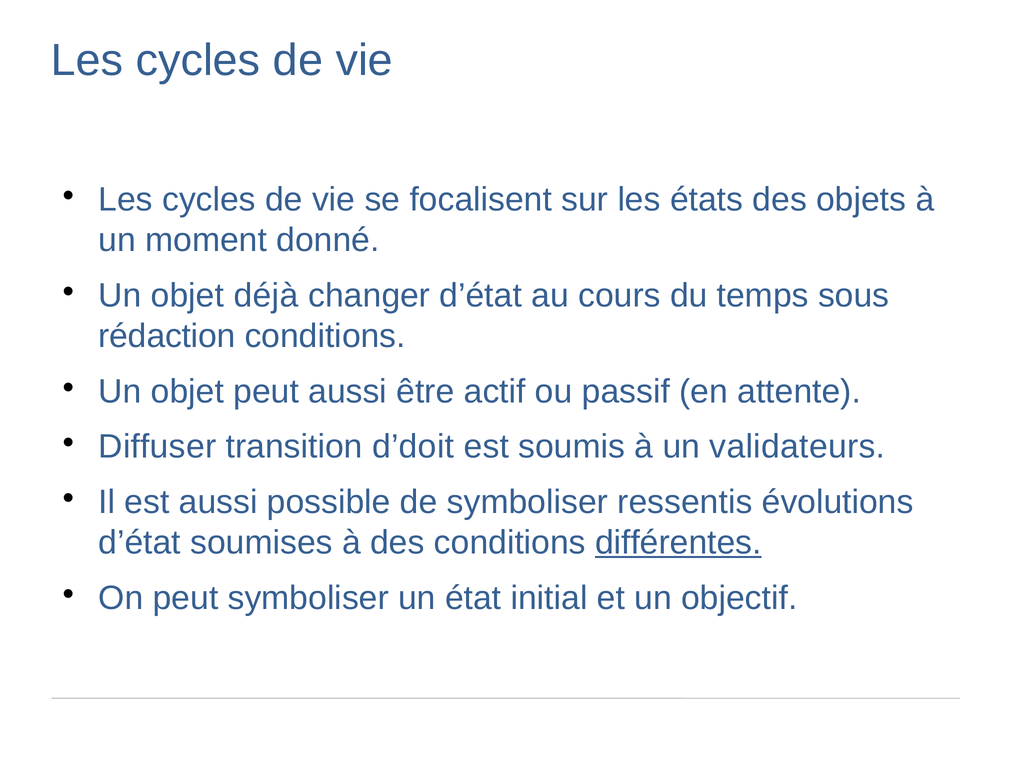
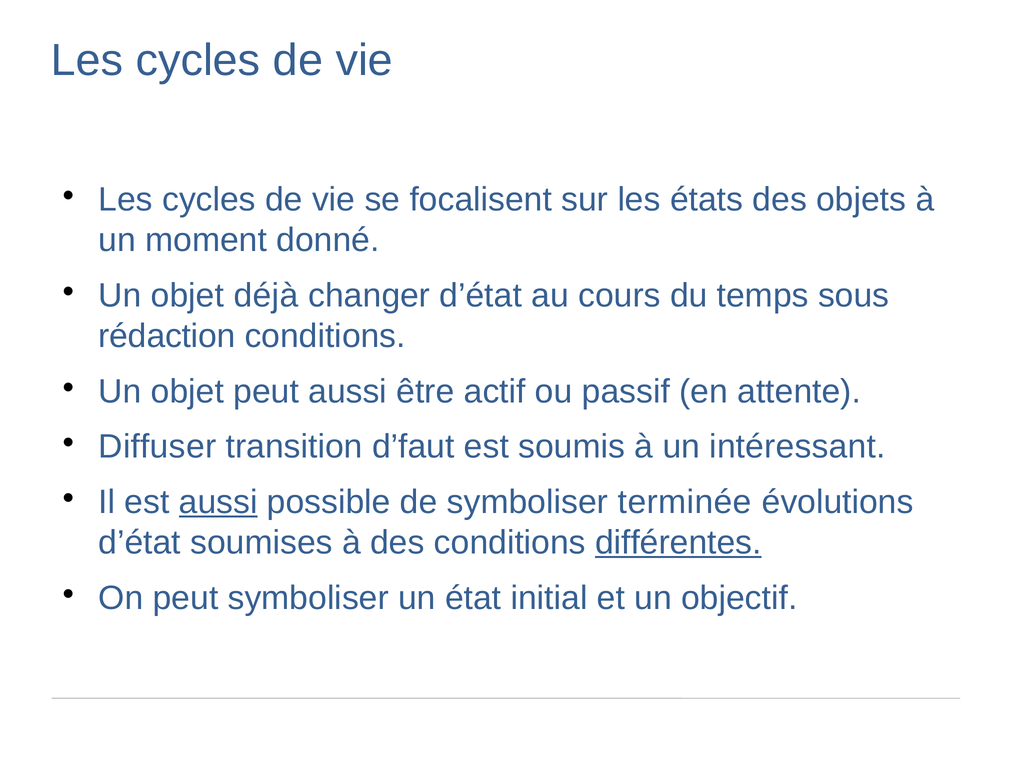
d’doit: d’doit -> d’faut
validateurs: validateurs -> intéressant
aussi at (218, 502) underline: none -> present
ressentis: ressentis -> terminée
